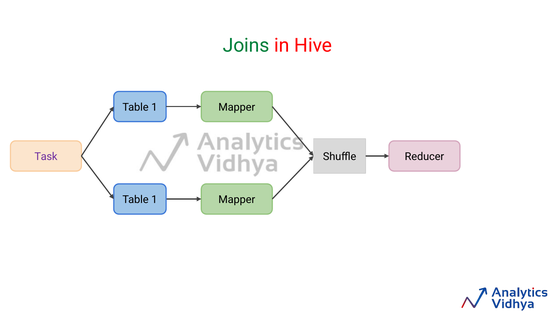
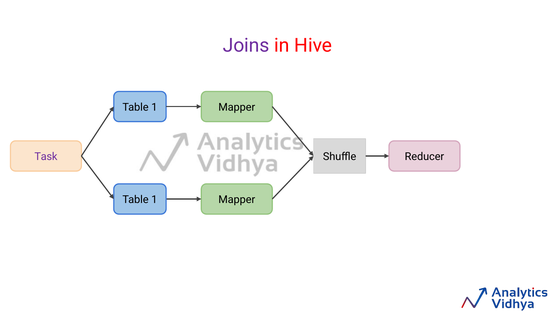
Joins colour: green -> purple
